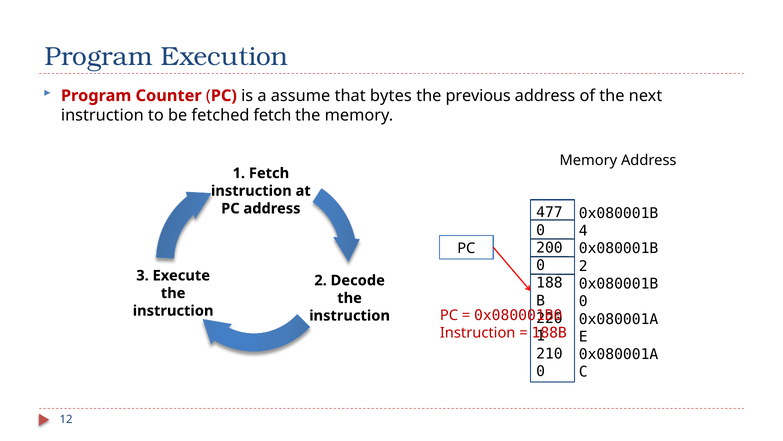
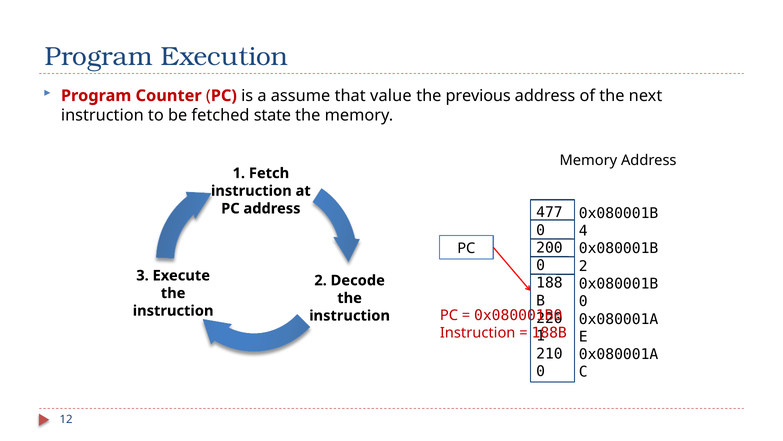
bytes: bytes -> value
fetched fetch: fetch -> state
